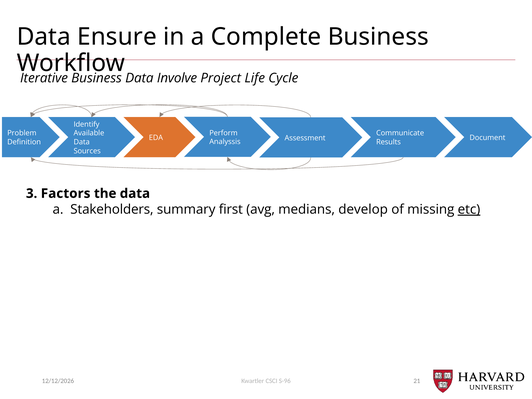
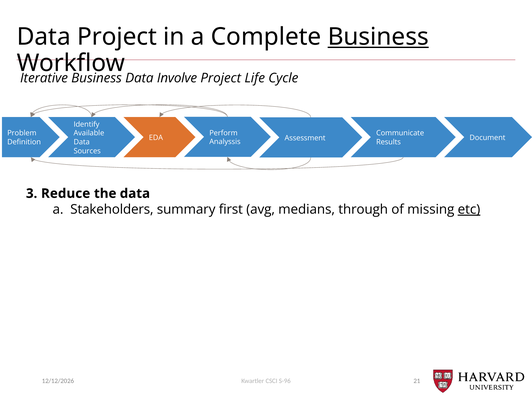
Data Ensure: Ensure -> Project
Business at (378, 37) underline: none -> present
Factors: Factors -> Reduce
develop: develop -> through
